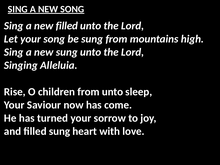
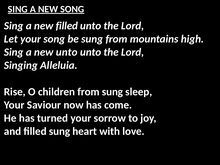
new sung: sung -> unto
from unto: unto -> sung
